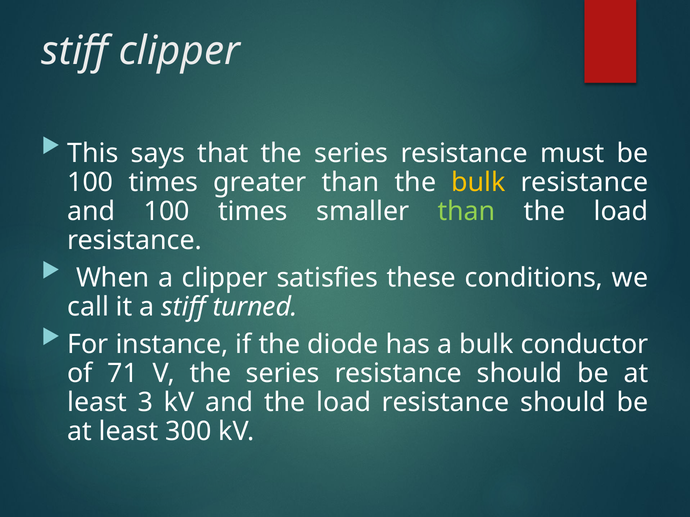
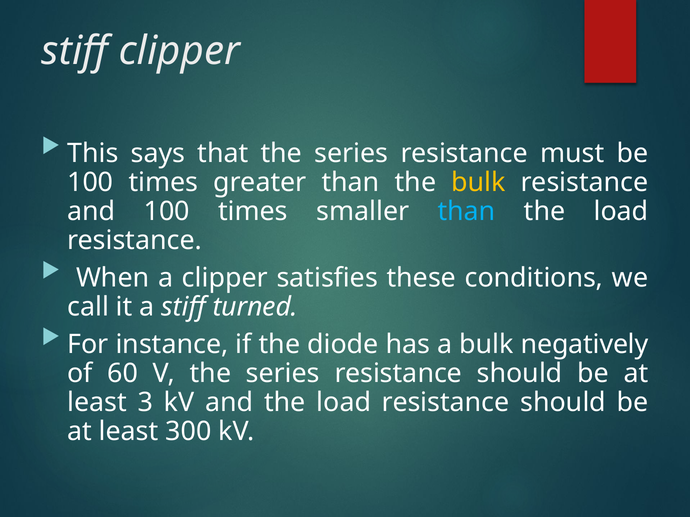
than at (467, 212) colour: light green -> light blue
conductor: conductor -> negatively
71: 71 -> 60
